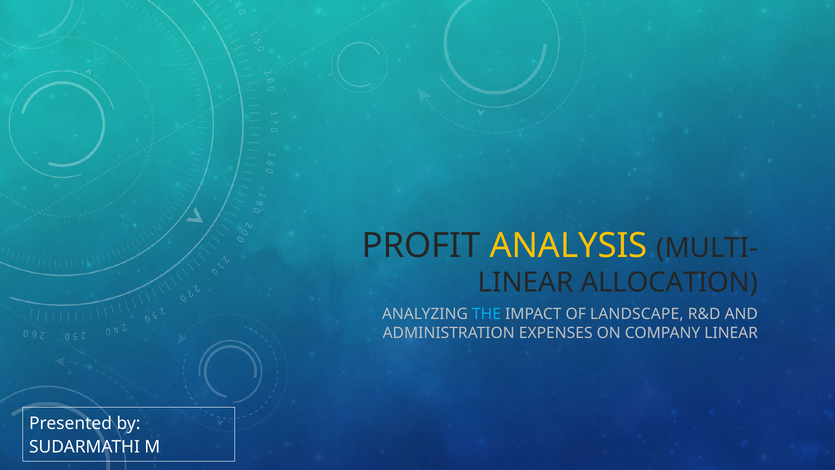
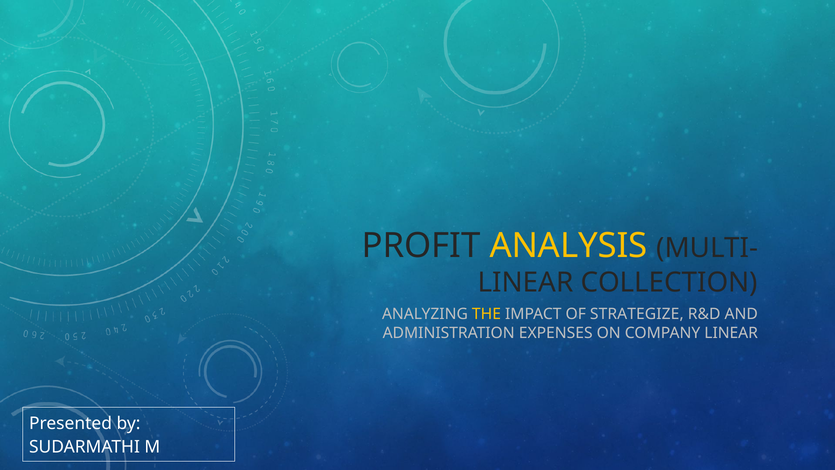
ALLOCATION: ALLOCATION -> COLLECTION
THE colour: light blue -> yellow
LANDSCAPE: LANDSCAPE -> STRATEGIZE
